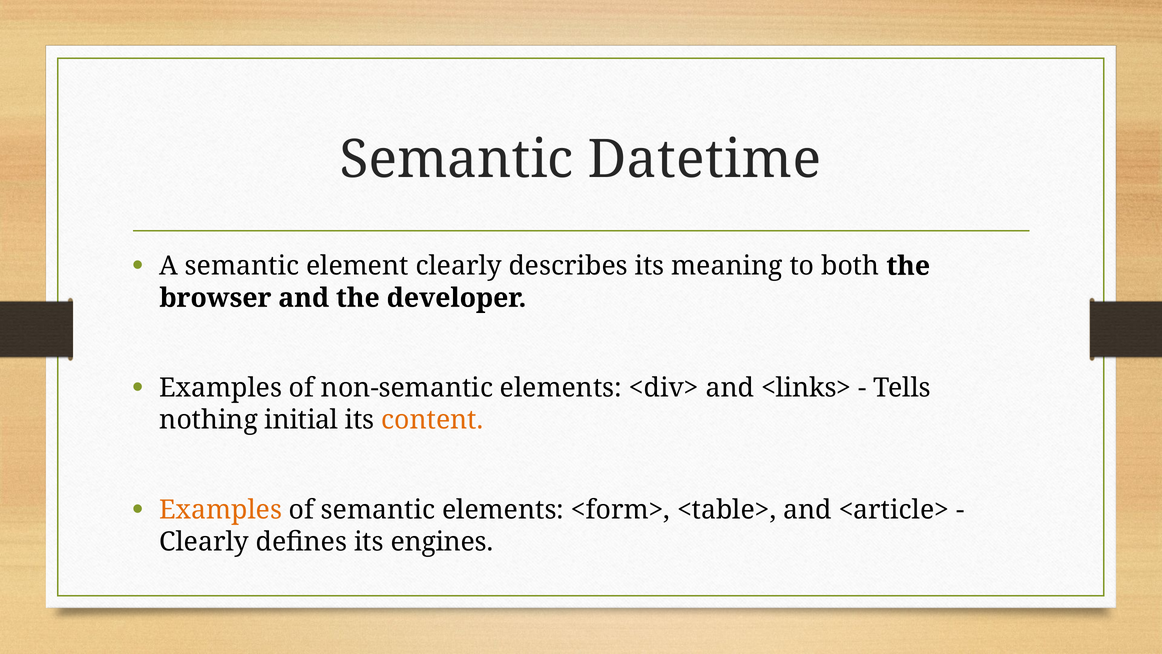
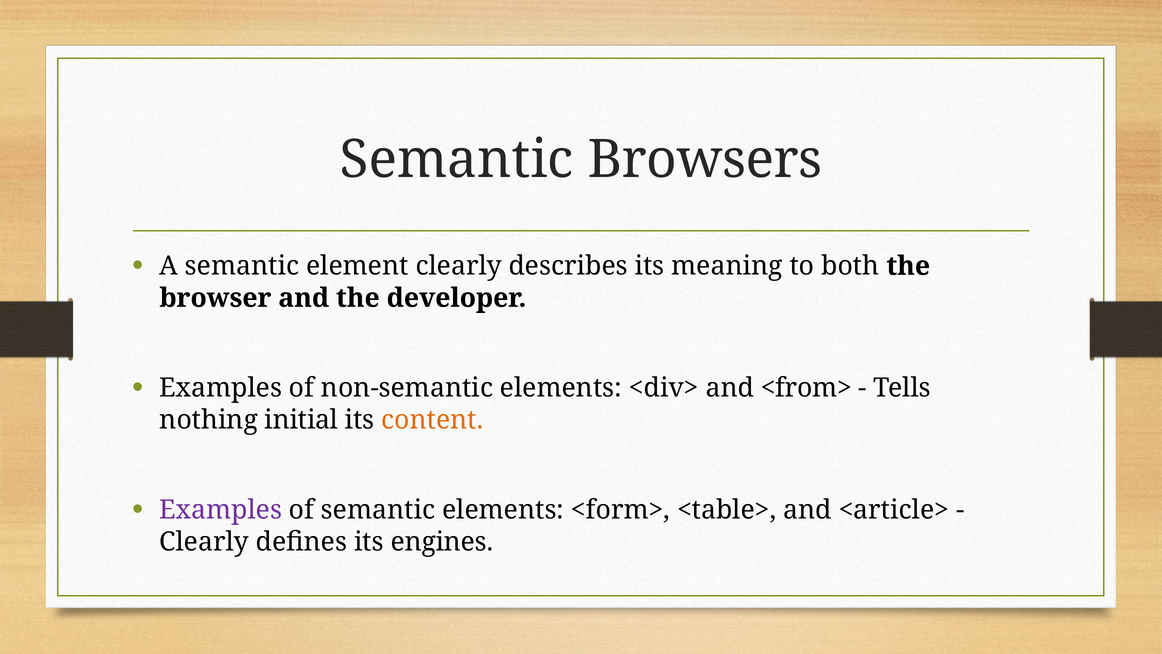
Datetime: Datetime -> Browsers
<links>: <links> -> <from>
Examples at (221, 510) colour: orange -> purple
